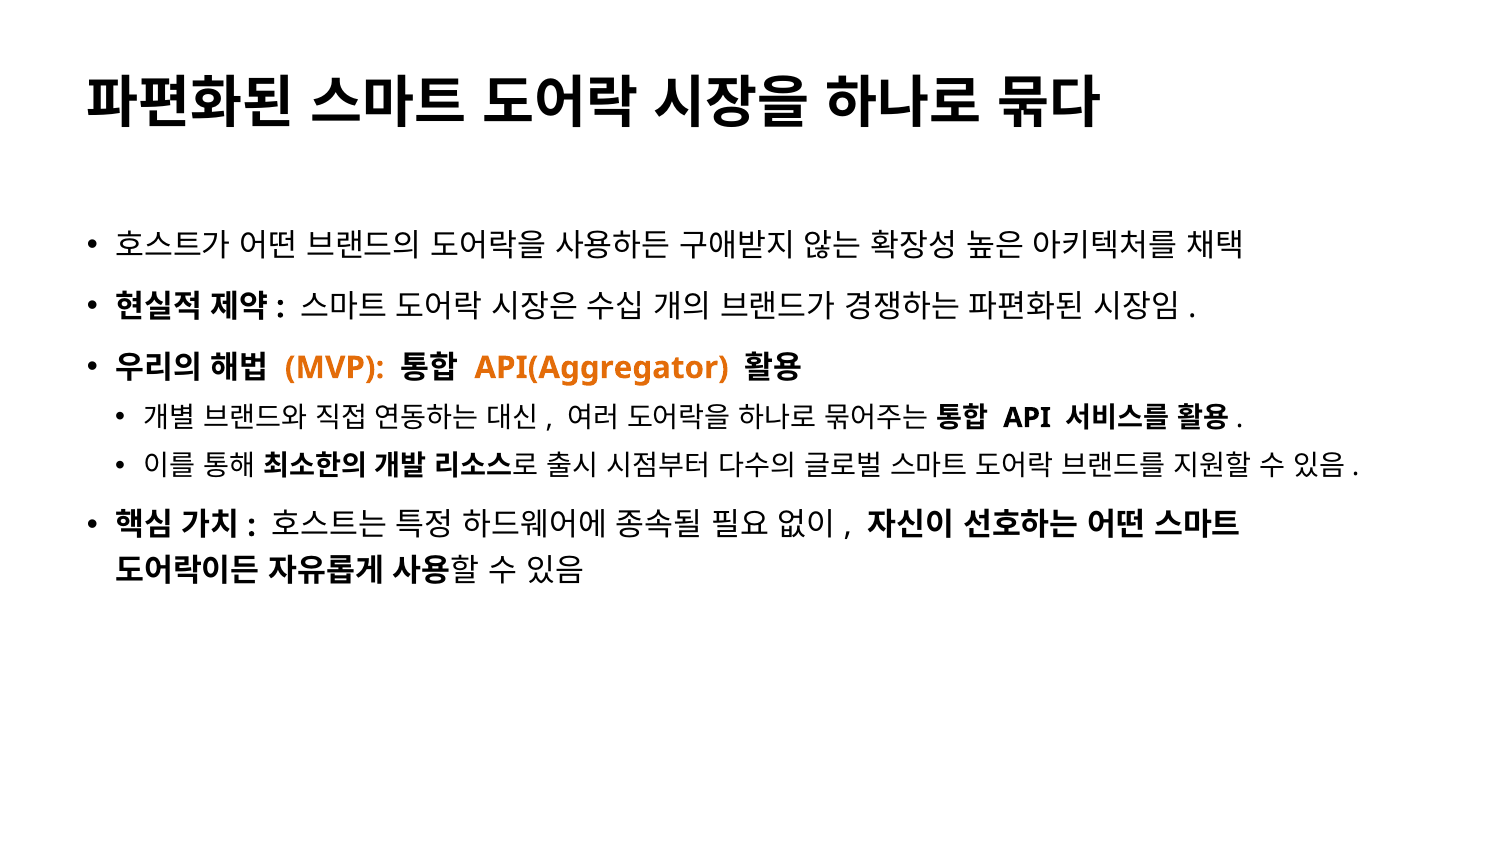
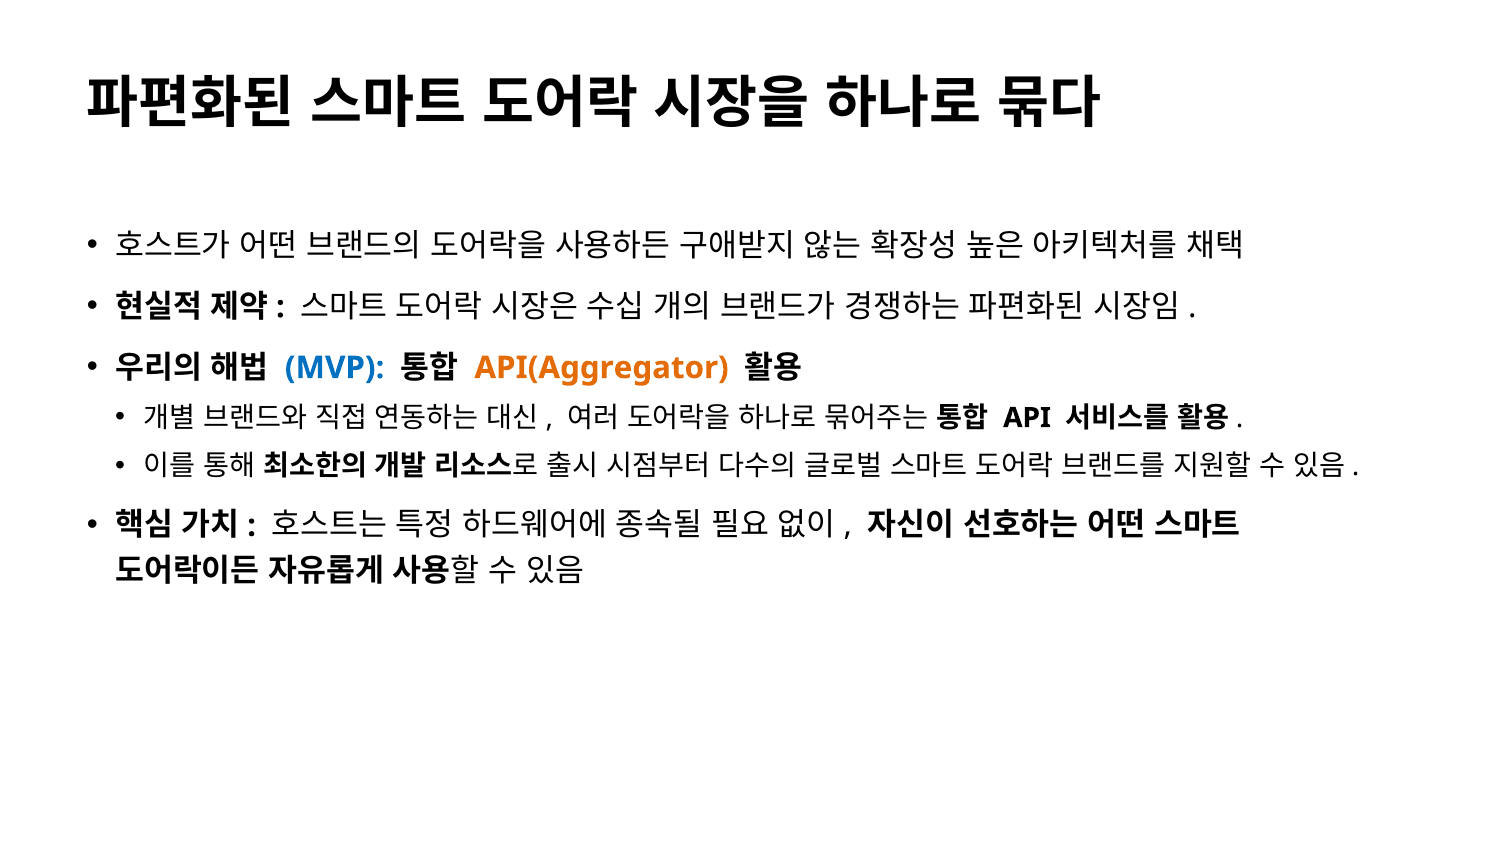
MVP colour: orange -> blue
